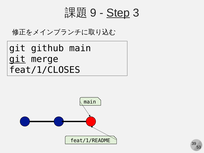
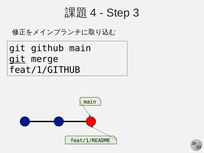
9: 9 -> 4
Step underline: present -> none
feat/1/CLOSES: feat/1/CLOSES -> feat/1/GITHUB
